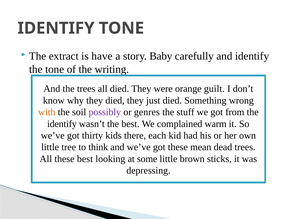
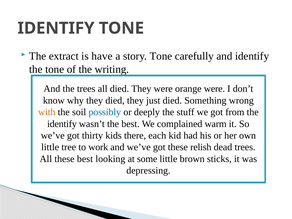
story Baby: Baby -> Tone
orange guilt: guilt -> were
possibly colour: purple -> blue
genres: genres -> deeply
think: think -> work
mean: mean -> relish
